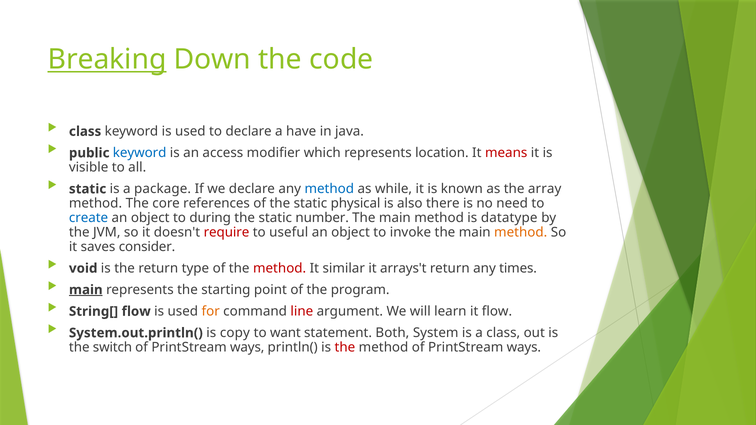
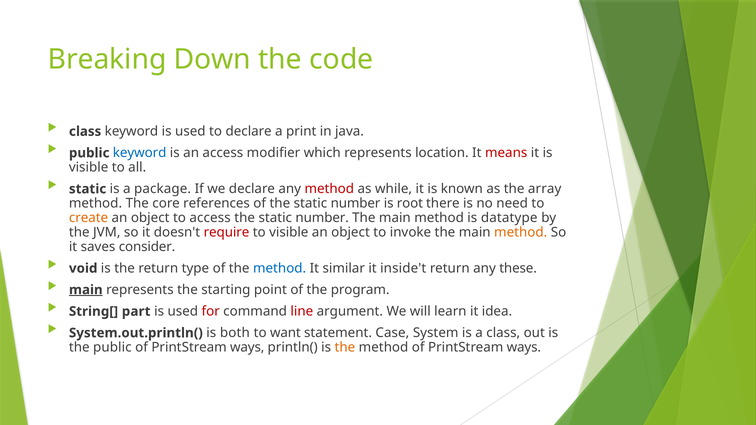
Breaking underline: present -> none
have: have -> print
method at (329, 189) colour: blue -> red
of the static physical: physical -> number
also: also -> root
create colour: blue -> orange
to during: during -> access
to useful: useful -> visible
method at (280, 268) colour: red -> blue
arrays't: arrays't -> inside't
times: times -> these
String[ flow: flow -> part
for colour: orange -> red
it flow: flow -> idea
copy: copy -> both
Both: Both -> Case
the switch: switch -> public
the at (345, 348) colour: red -> orange
